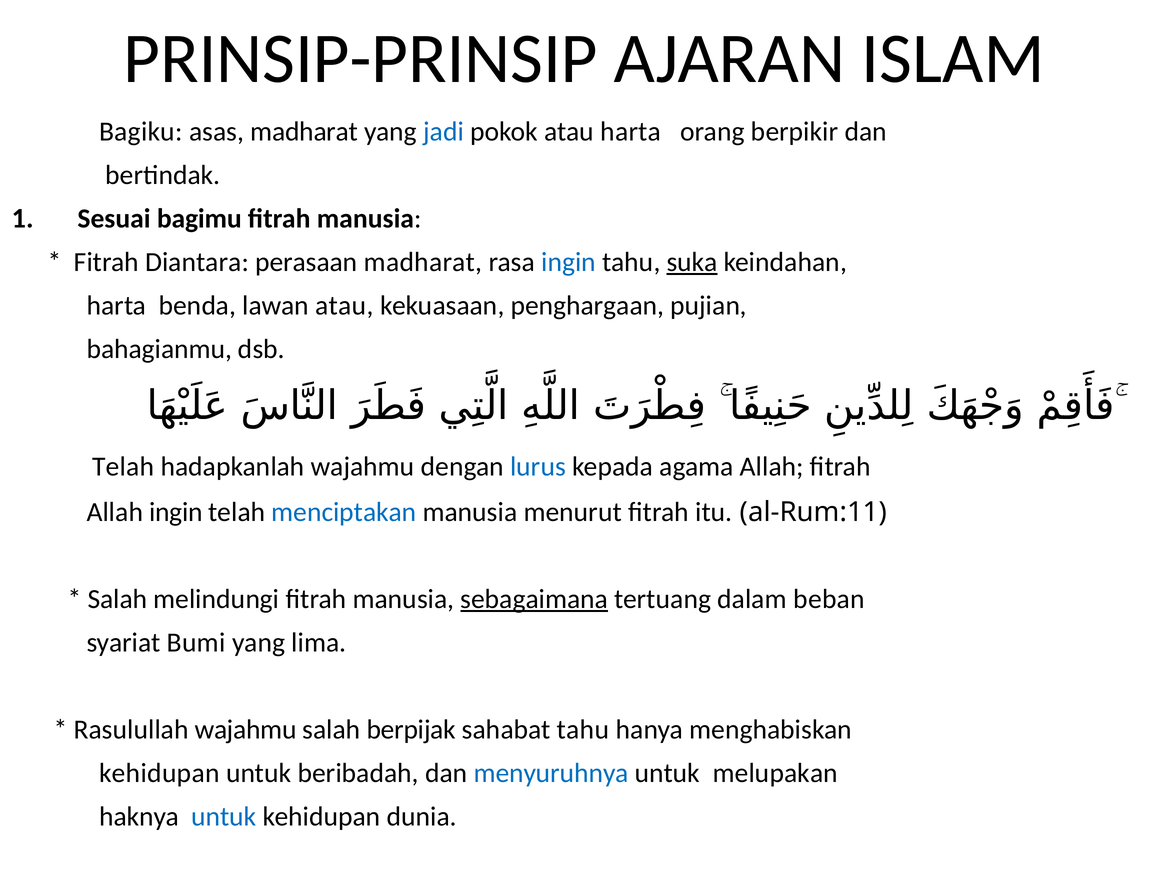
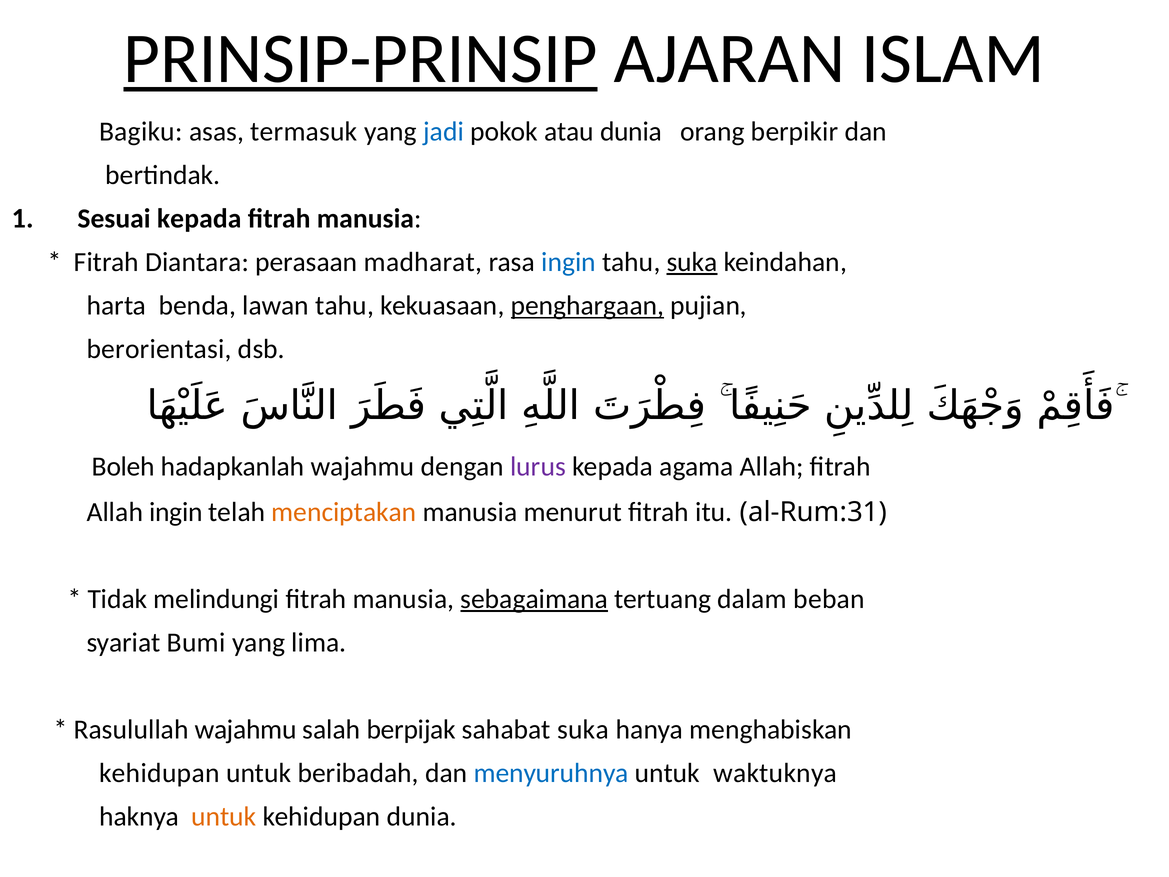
PRINSIP-PRINSIP underline: none -> present
asas madharat: madharat -> termasuk
atau harta: harta -> dunia
Sesuai bagimu: bagimu -> kepada
lawan atau: atau -> tahu
penghargaan underline: none -> present
bahagianmu: bahagianmu -> berorientasi
Telah at (123, 467): Telah -> Boleh
lurus colour: blue -> purple
menciptakan colour: blue -> orange
al-Rum:11: al-Rum:11 -> al-Rum:31
Salah at (117, 599): Salah -> Tidak
sahabat tahu: tahu -> suka
melupakan: melupakan -> waktuknya
untuk at (224, 817) colour: blue -> orange
